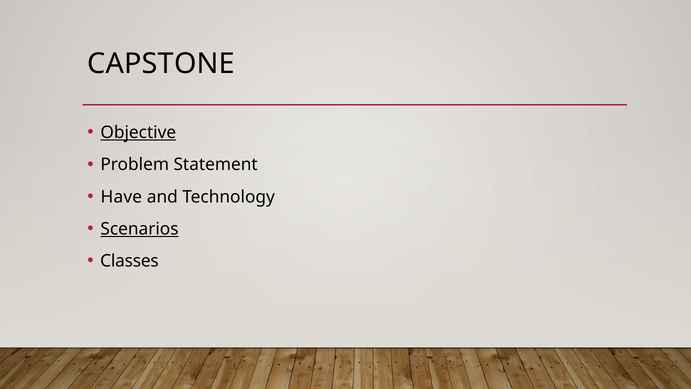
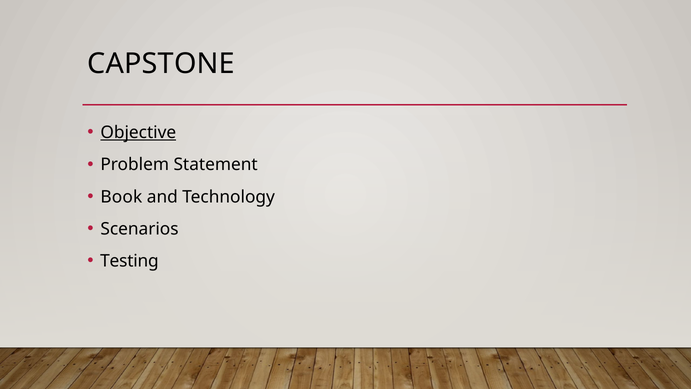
Have: Have -> Book
Scenarios underline: present -> none
Classes: Classes -> Testing
